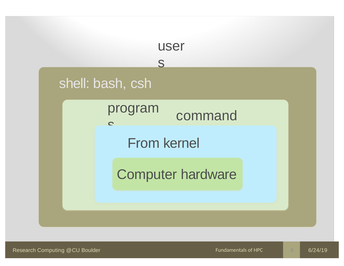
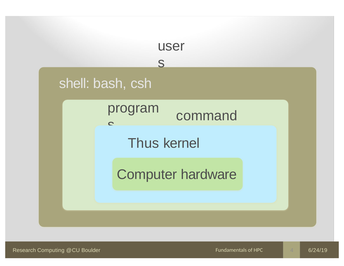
From: From -> Thus
